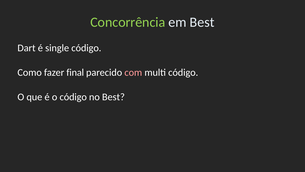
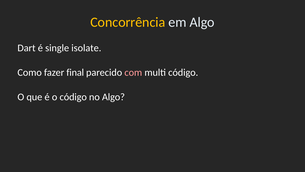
Concorrência colour: light green -> yellow
em Best: Best -> Algo
single código: código -> isolate
no Best: Best -> Algo
